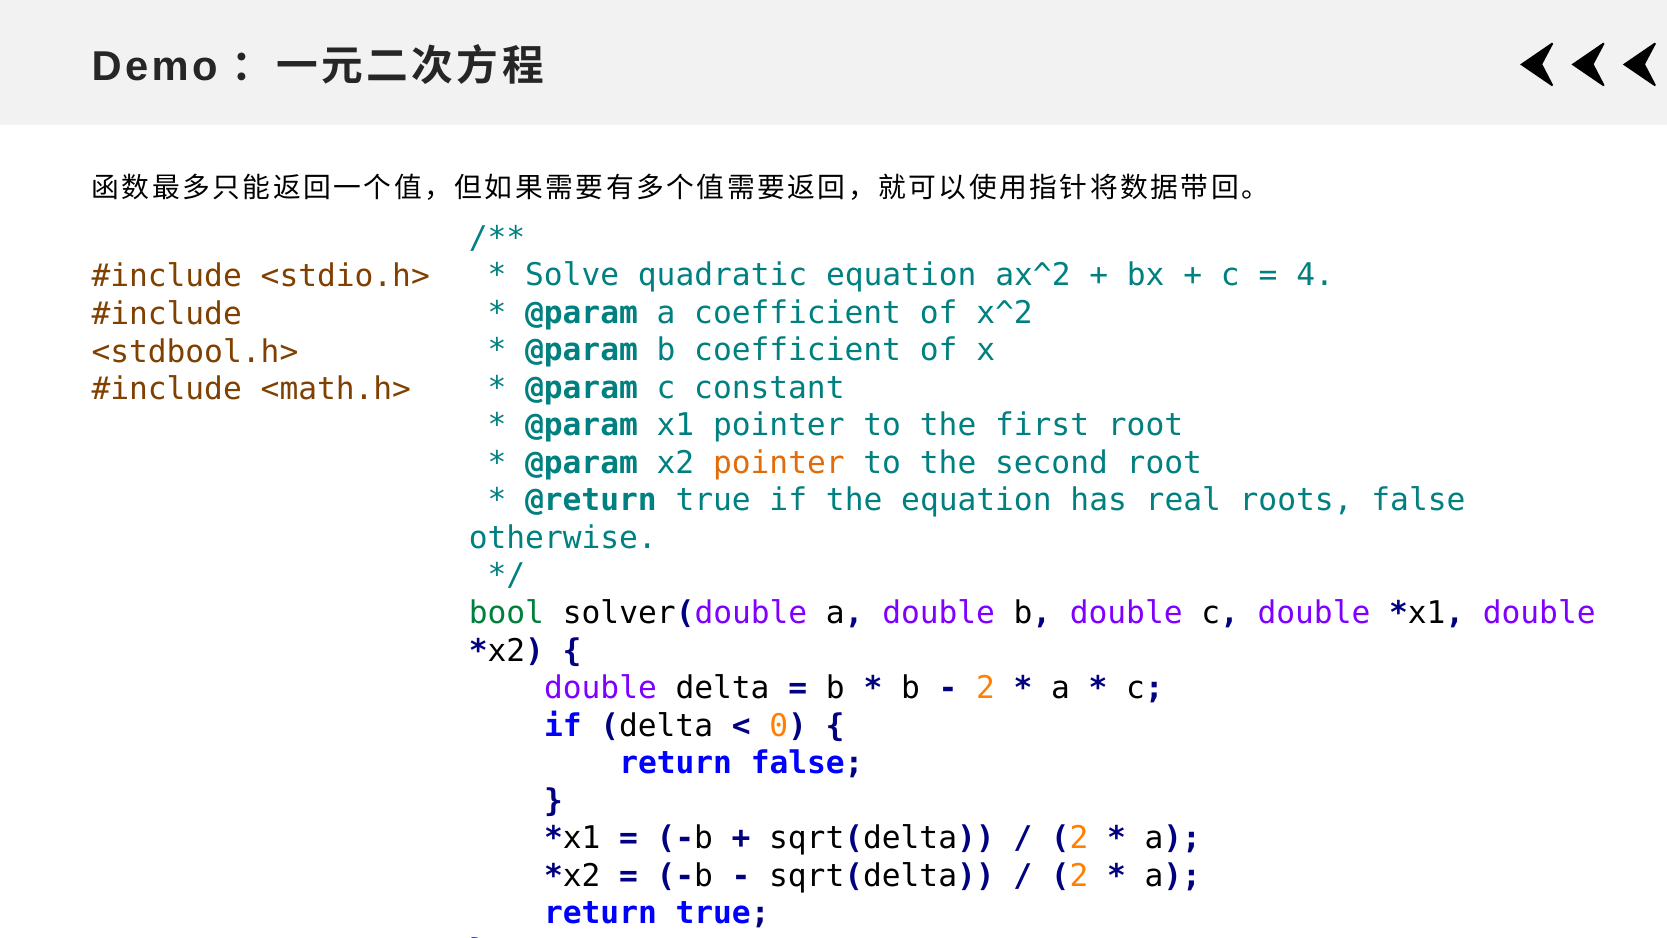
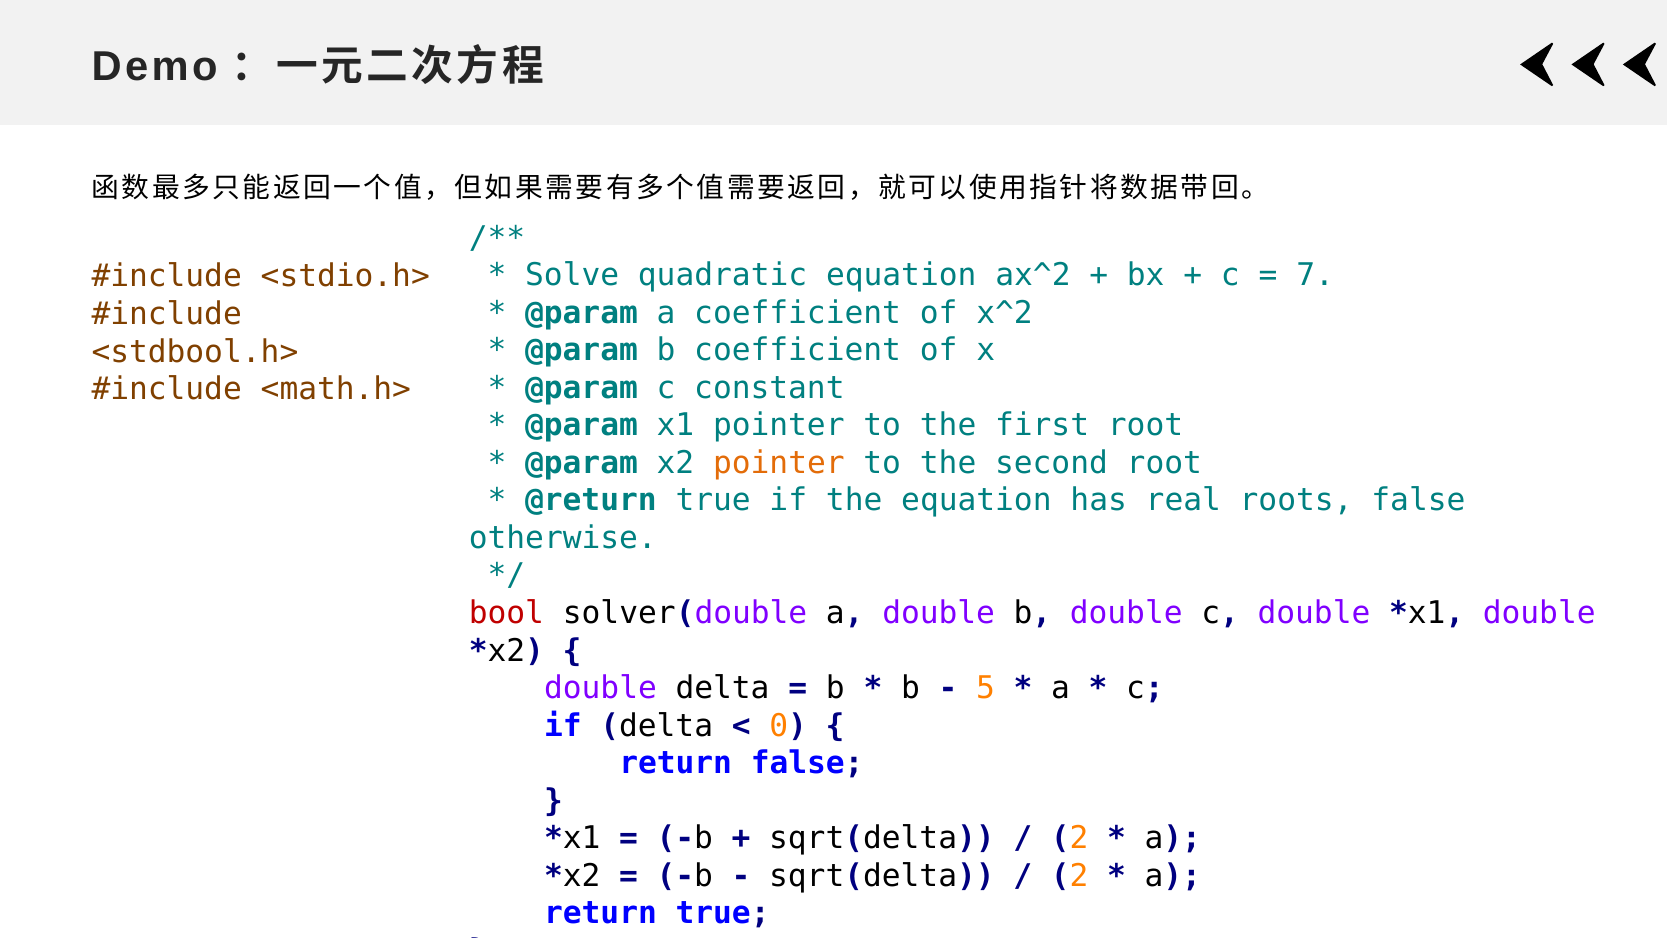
4: 4 -> 7
bool colour: green -> red
2 at (985, 688): 2 -> 5
